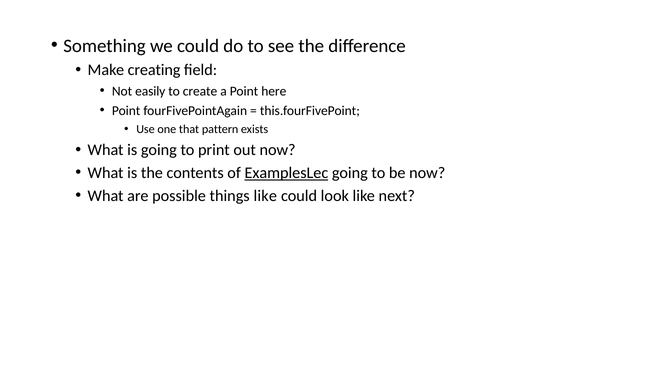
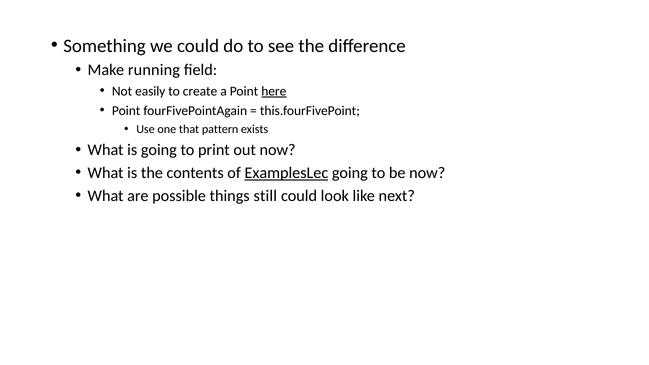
creating: creating -> running
here underline: none -> present
things like: like -> still
